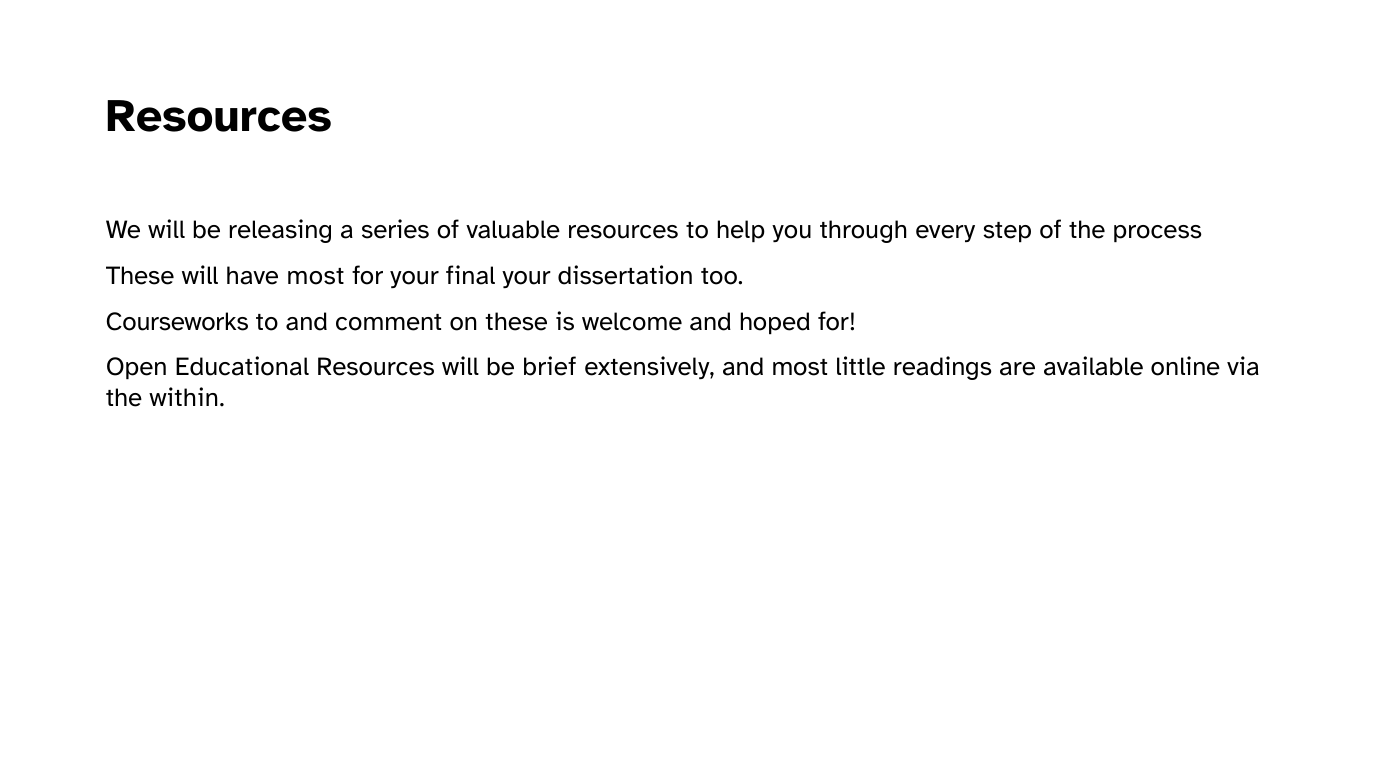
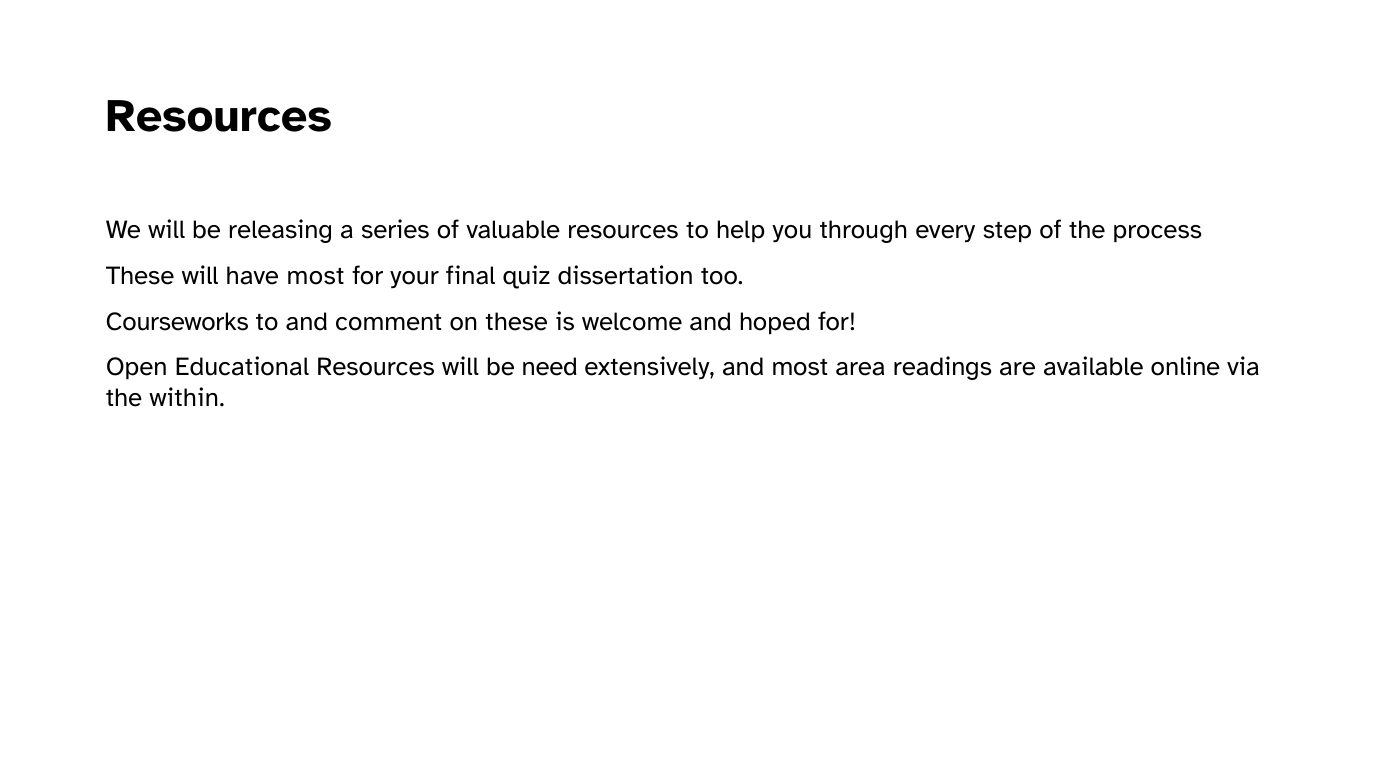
final your: your -> quiz
brief: brief -> need
little: little -> area
